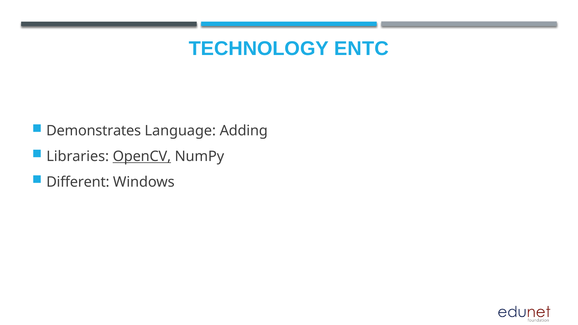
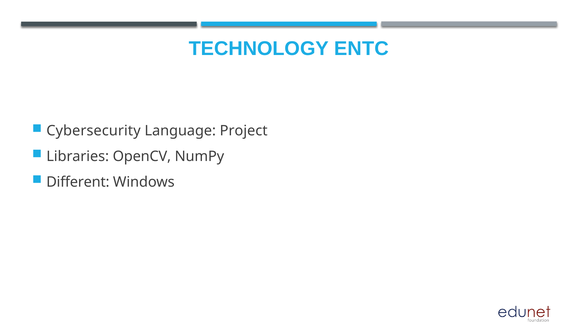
Demonstrates: Demonstrates -> Cybersecurity
Adding: Adding -> Project
OpenCV underline: present -> none
